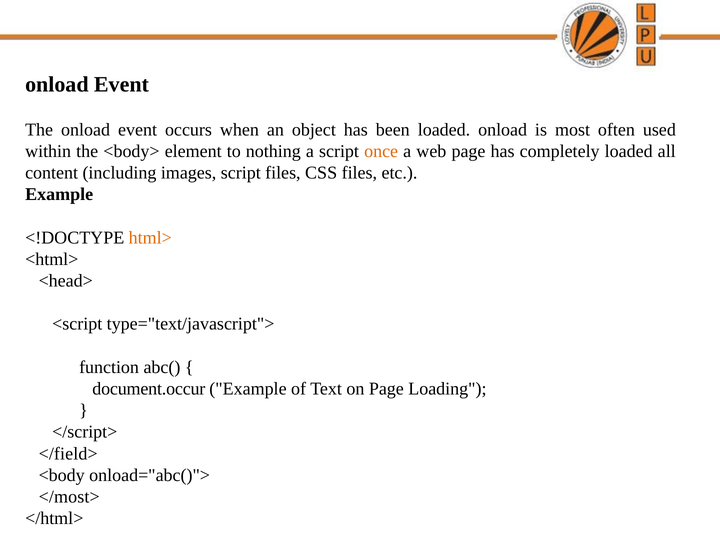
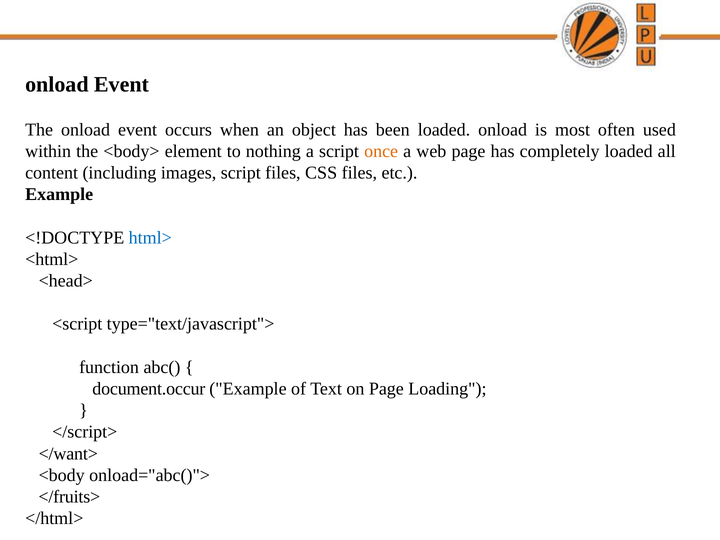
html> colour: orange -> blue
</field>: </field> -> </want>
</most>: </most> -> </fruits>
